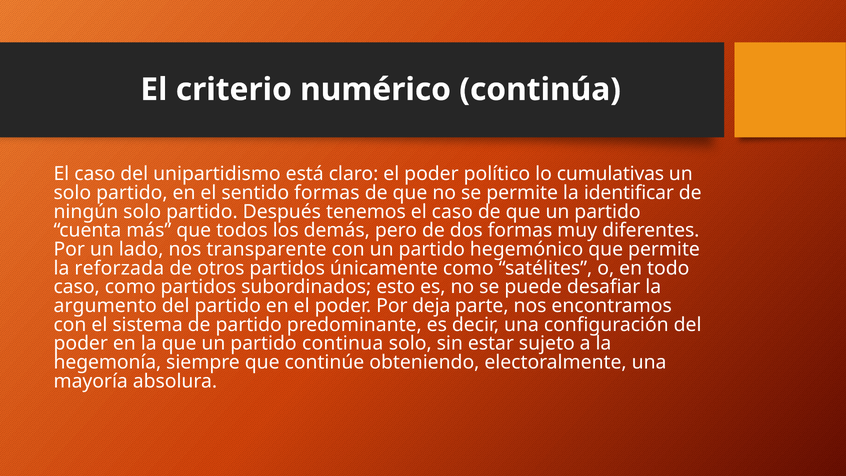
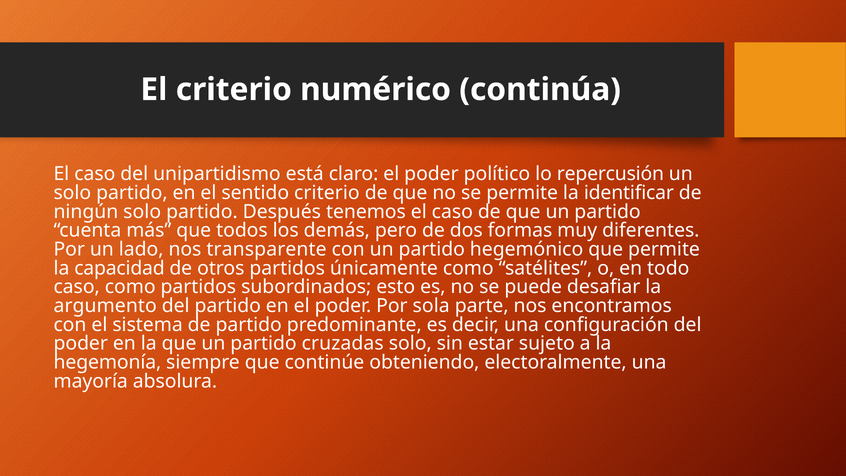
cumulativas: cumulativas -> repercusión
sentido formas: formas -> criterio
reforzada: reforzada -> capacidad
deja: deja -> sola
continua: continua -> cruzadas
